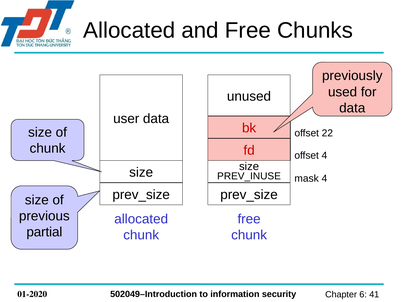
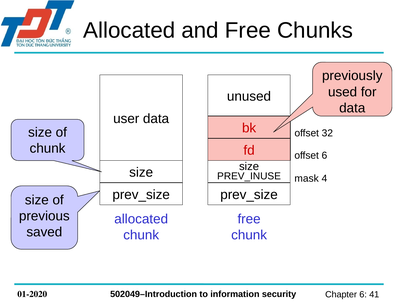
22: 22 -> 32
offset 4: 4 -> 6
partial: partial -> saved
